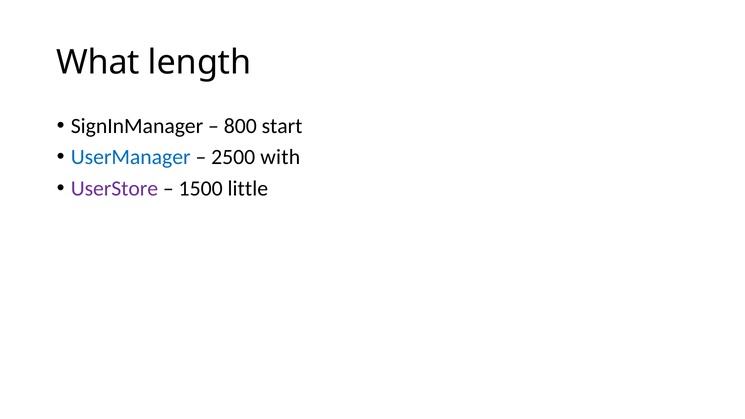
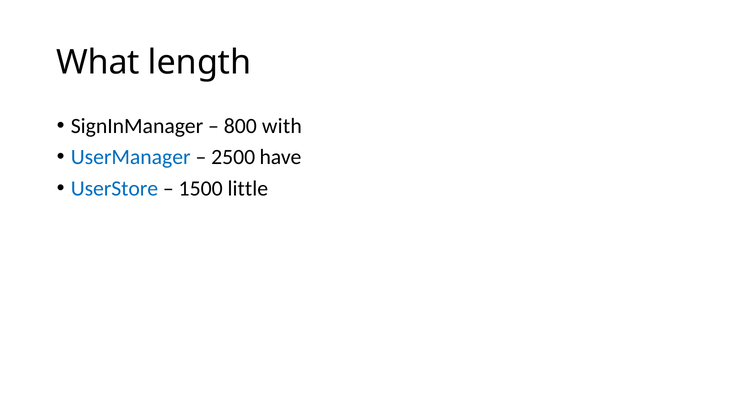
start: start -> with
with: with -> have
UserStore colour: purple -> blue
